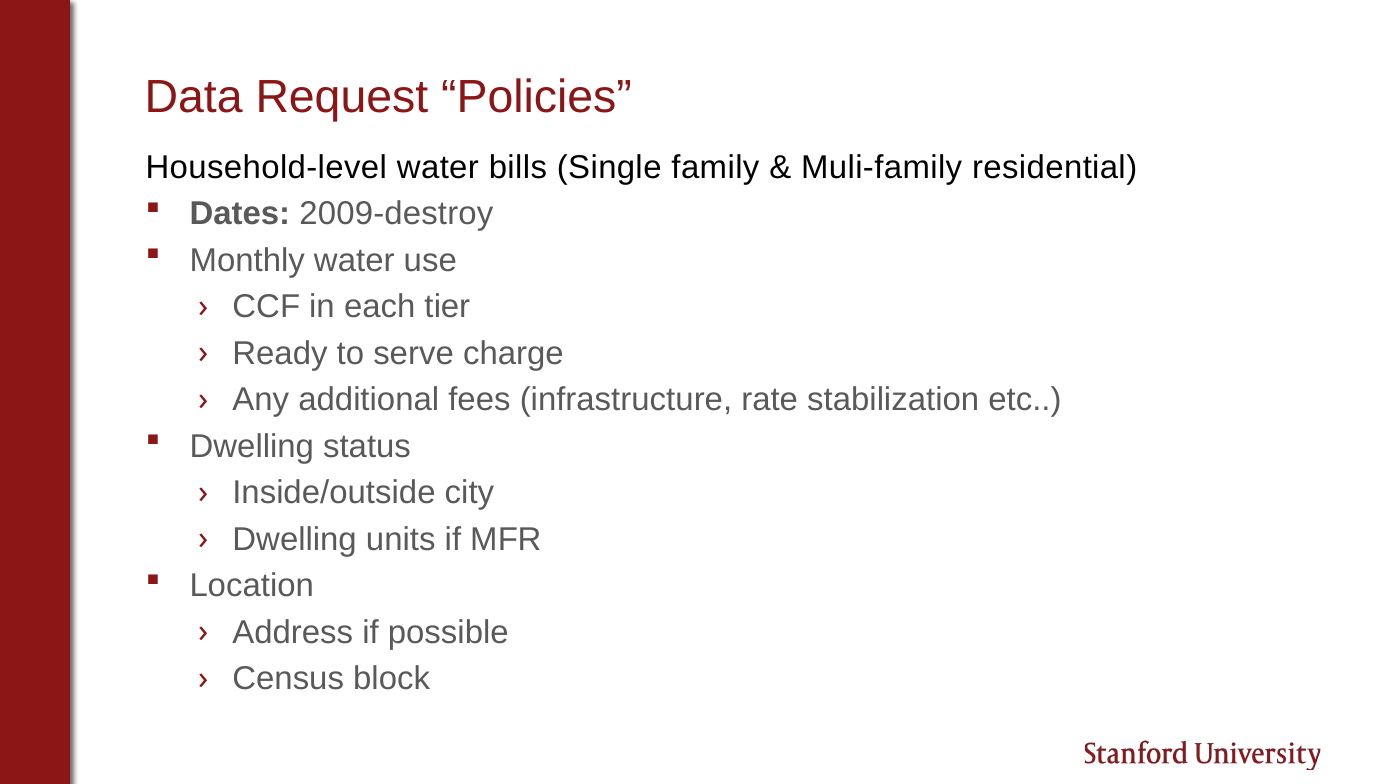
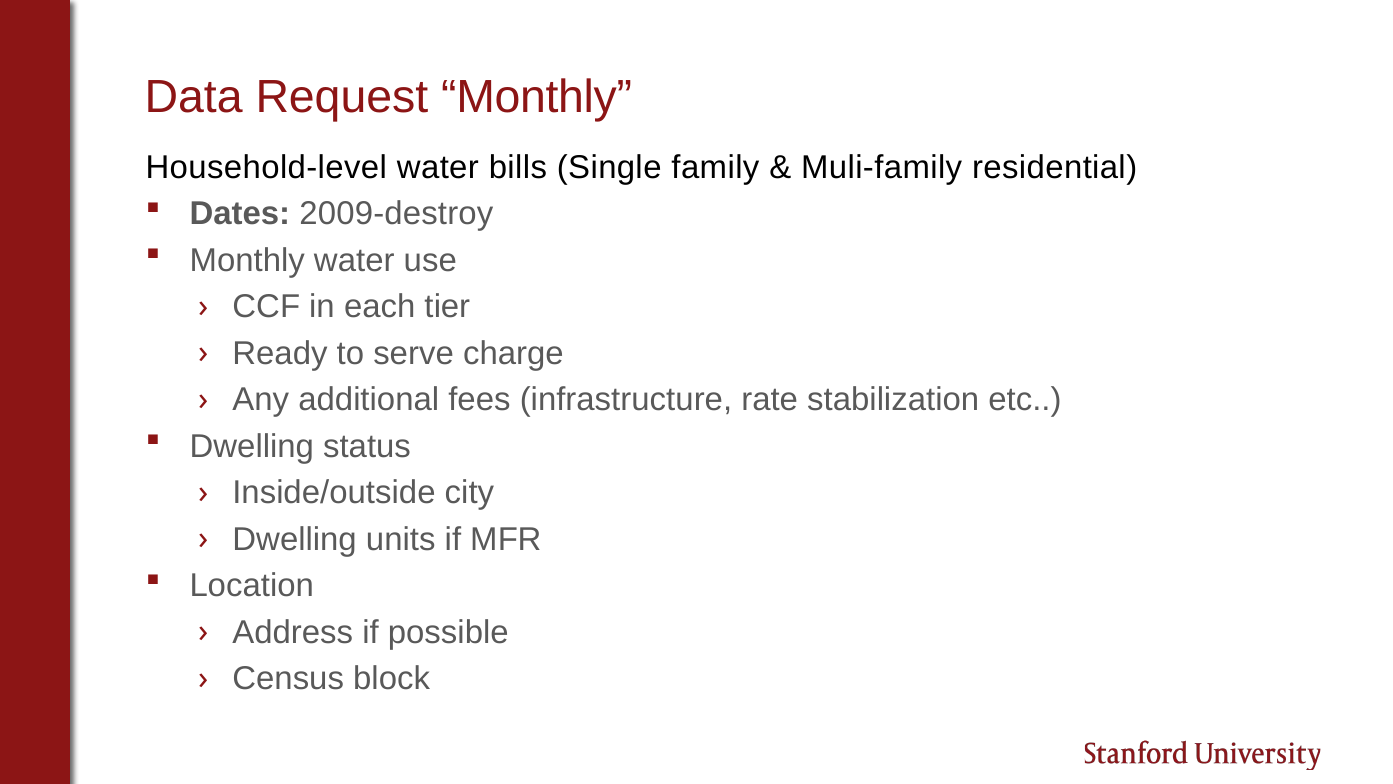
Request Policies: Policies -> Monthly
